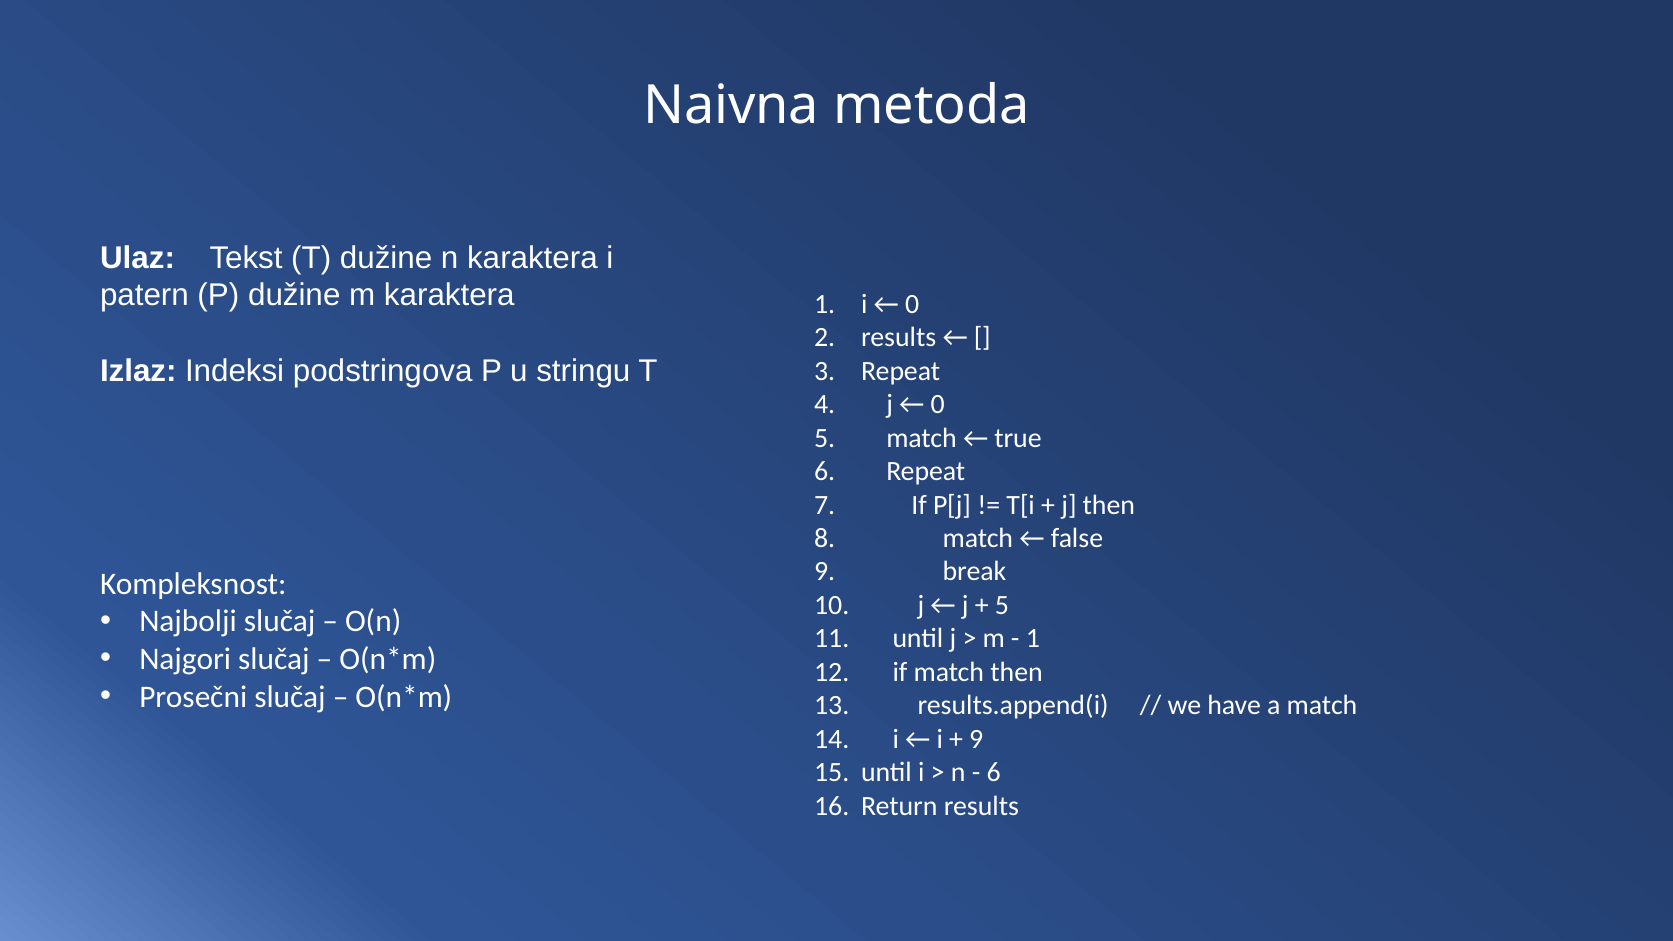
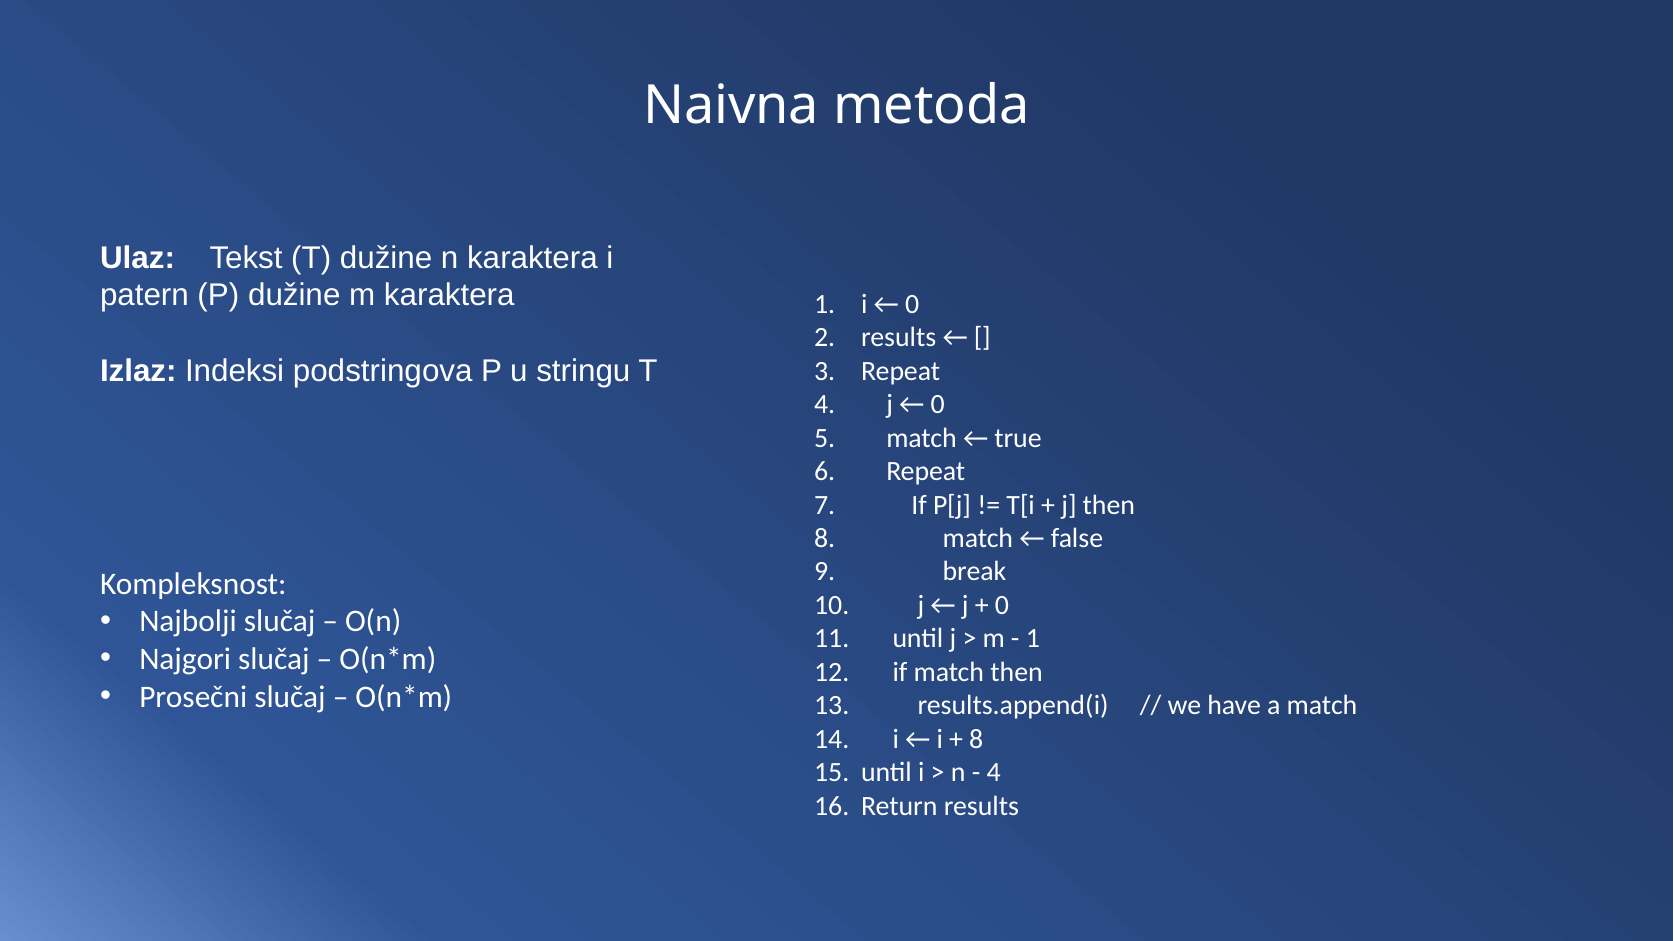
5 at (1002, 605): 5 -> 0
9 at (976, 739): 9 -> 8
6 at (994, 772): 6 -> 4
